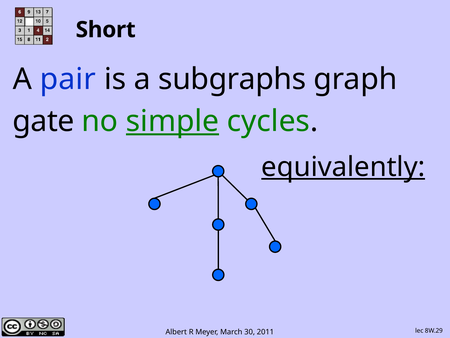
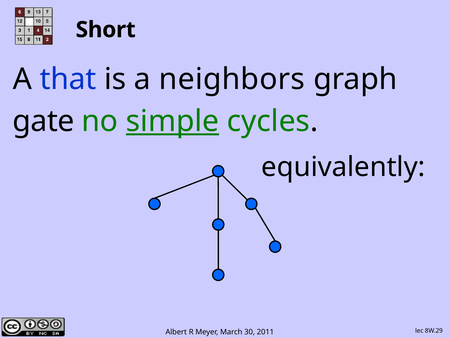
pair: pair -> that
subgraphs: subgraphs -> neighbors
equivalently underline: present -> none
